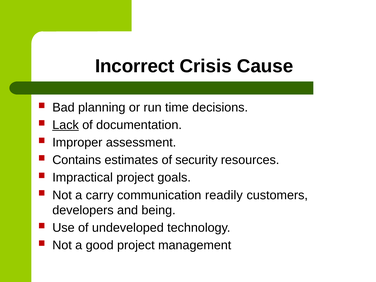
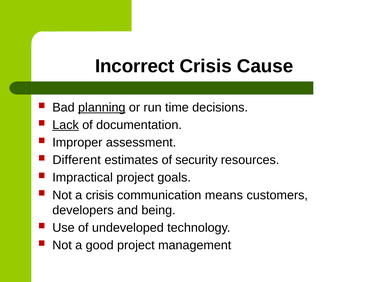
planning underline: none -> present
Contains: Contains -> Different
a carry: carry -> crisis
readily: readily -> means
